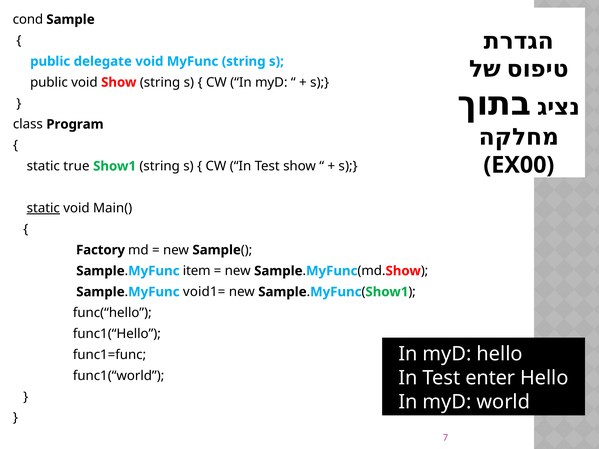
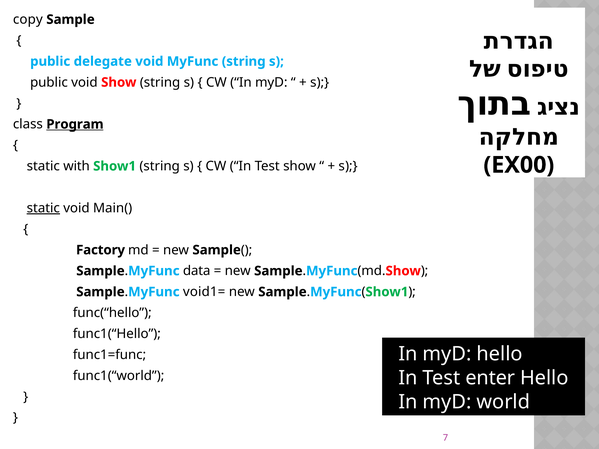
cond: cond -> copy
Program underline: none -> present
true: true -> with
item: item -> data
